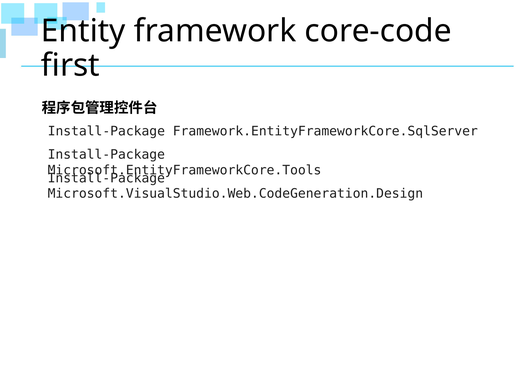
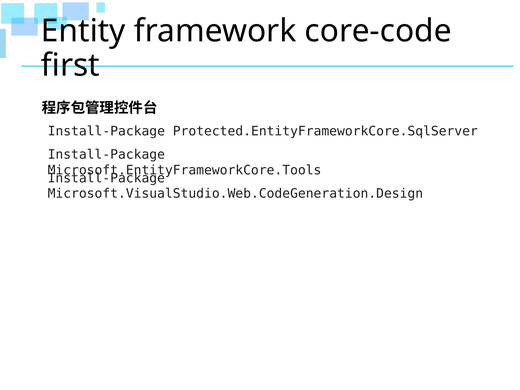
Framework.EntityFrameworkCore.SqlServer: Framework.EntityFrameworkCore.SqlServer -> Protected.EntityFrameworkCore.SqlServer
